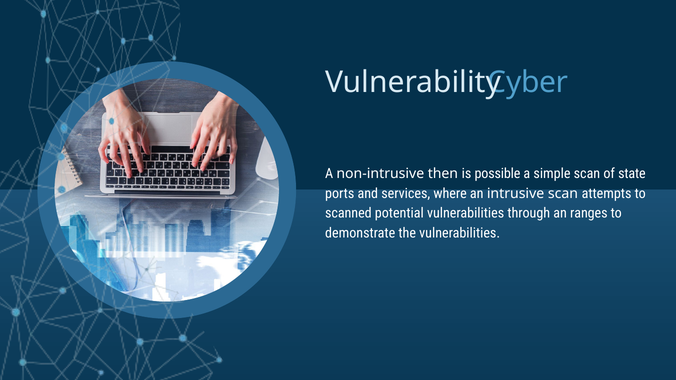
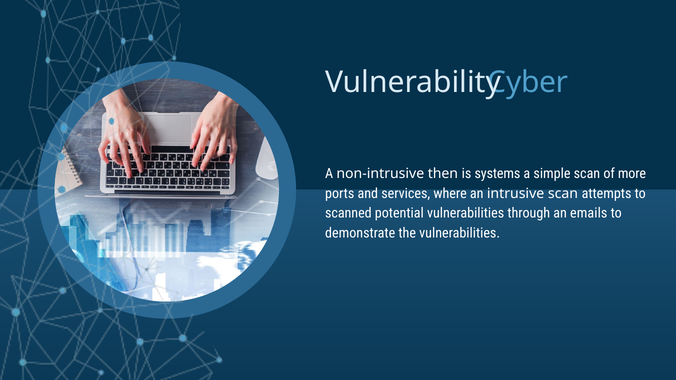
possible: possible -> systems
state: state -> more
ranges: ranges -> emails
